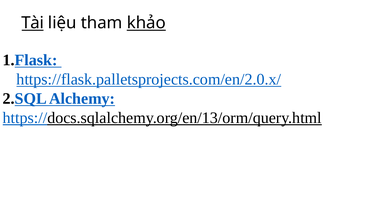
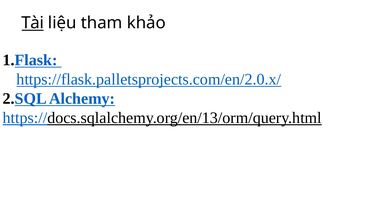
khảo underline: present -> none
